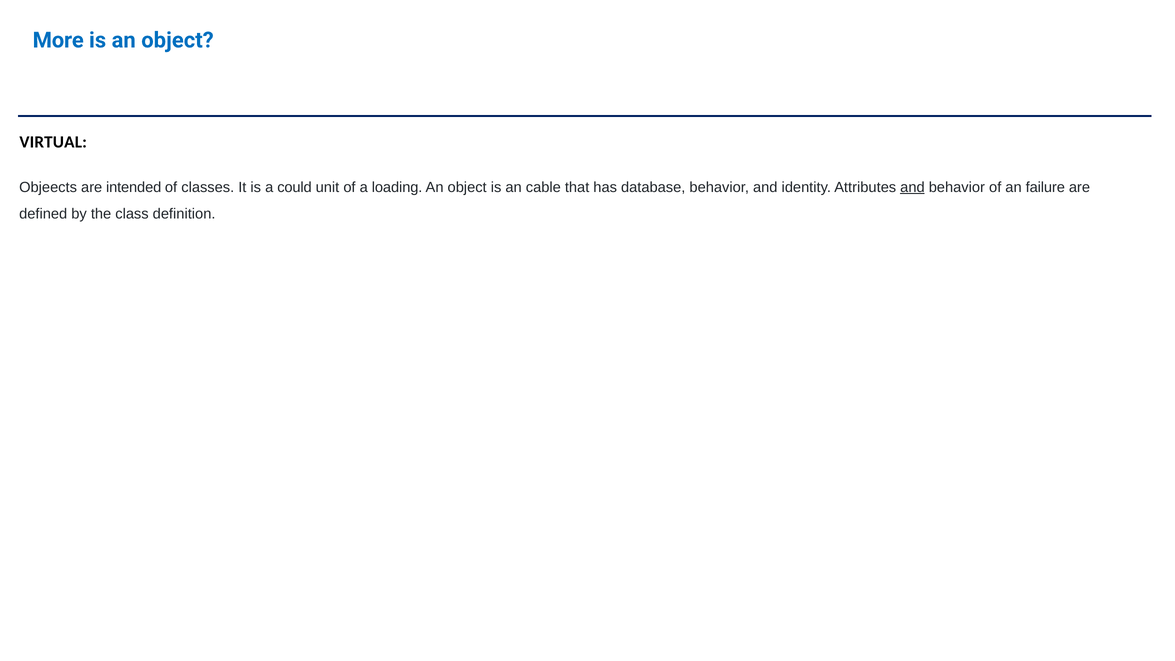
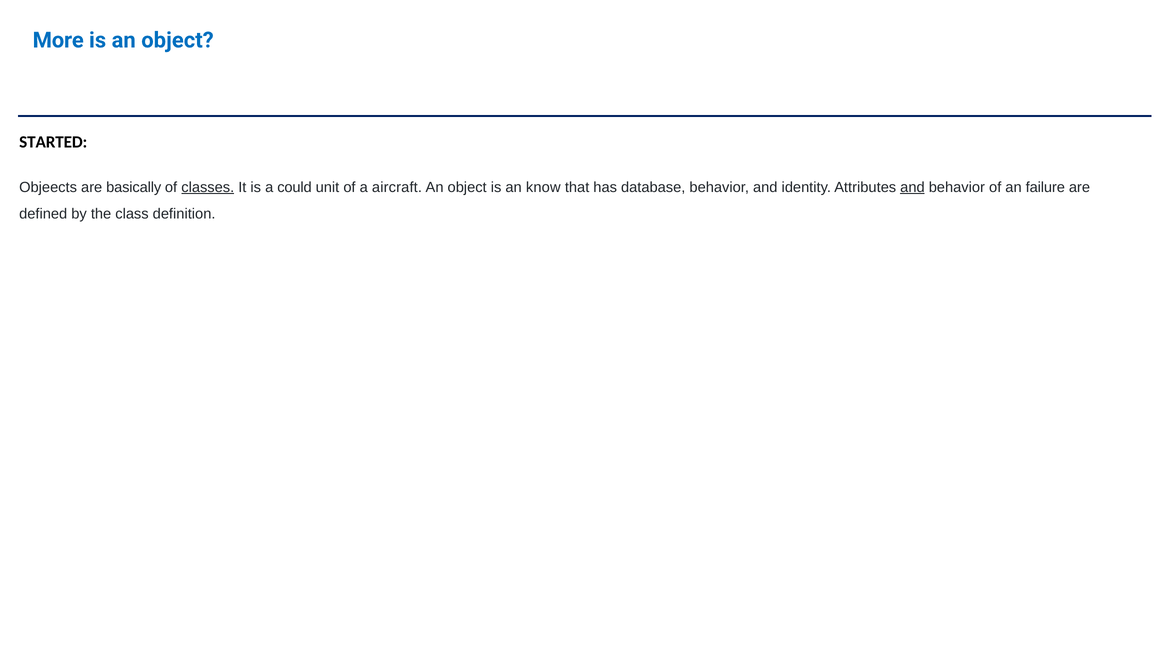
VIRTUAL: VIRTUAL -> STARTED
intended: intended -> basically
classes underline: none -> present
loading: loading -> aircraft
cable: cable -> know
